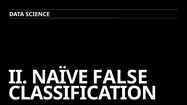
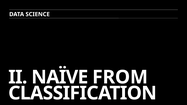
FALSE: FALSE -> FROM
